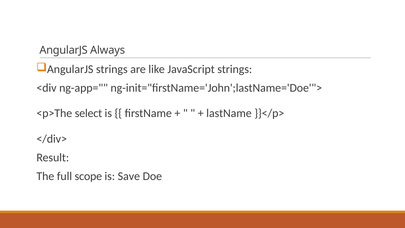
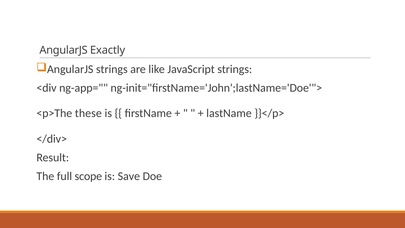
Always: Always -> Exactly
select: select -> these
